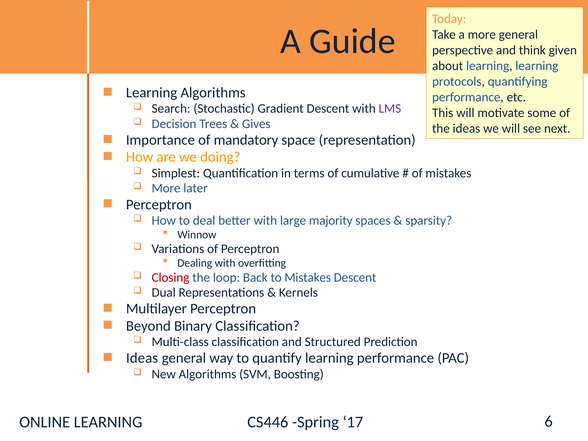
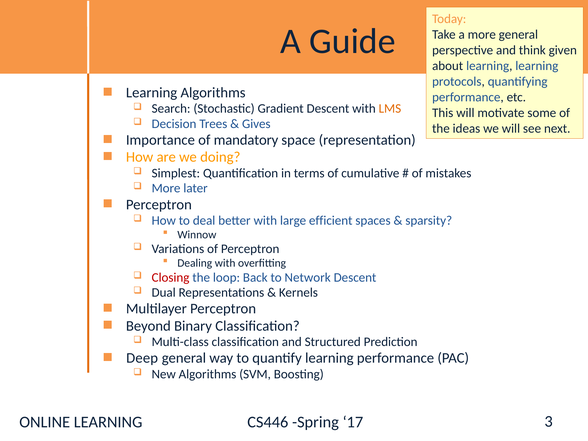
LMS colour: purple -> orange
majority: majority -> efficient
to Mistakes: Mistakes -> Network
Ideas at (142, 358): Ideas -> Deep
6: 6 -> 3
